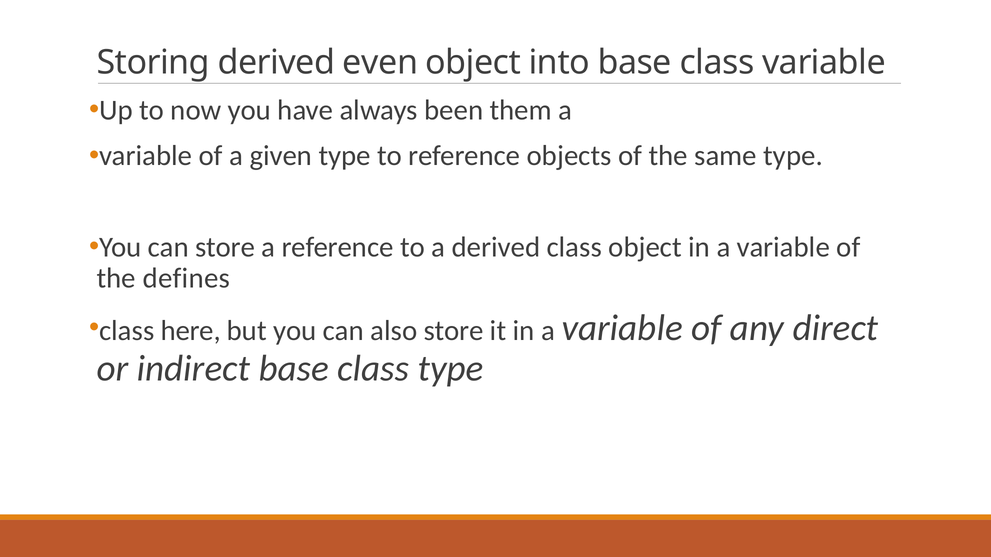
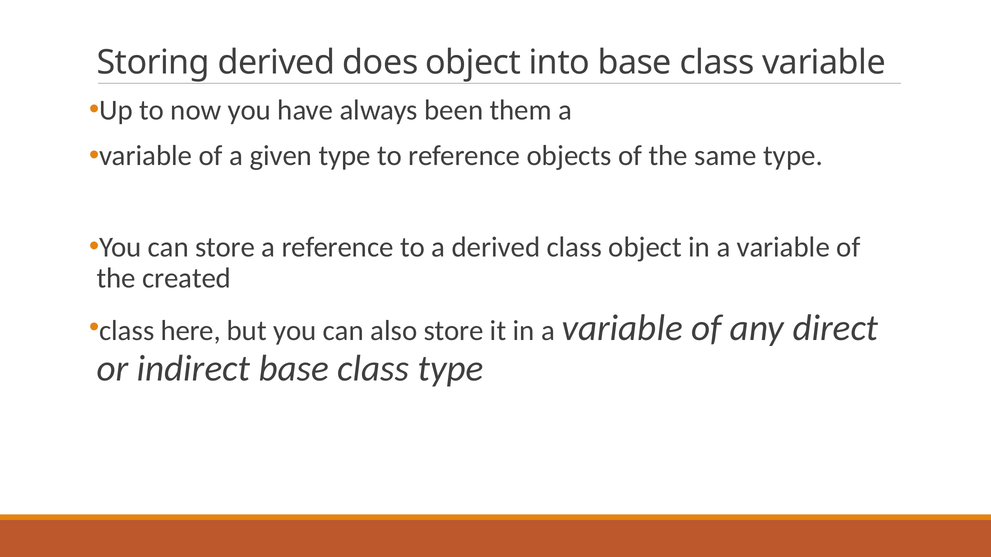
even: even -> does
defines: defines -> created
